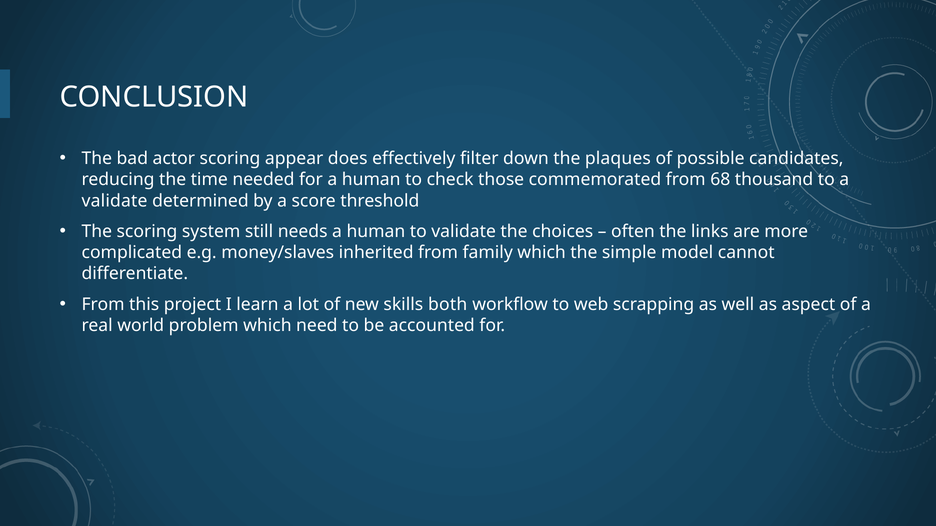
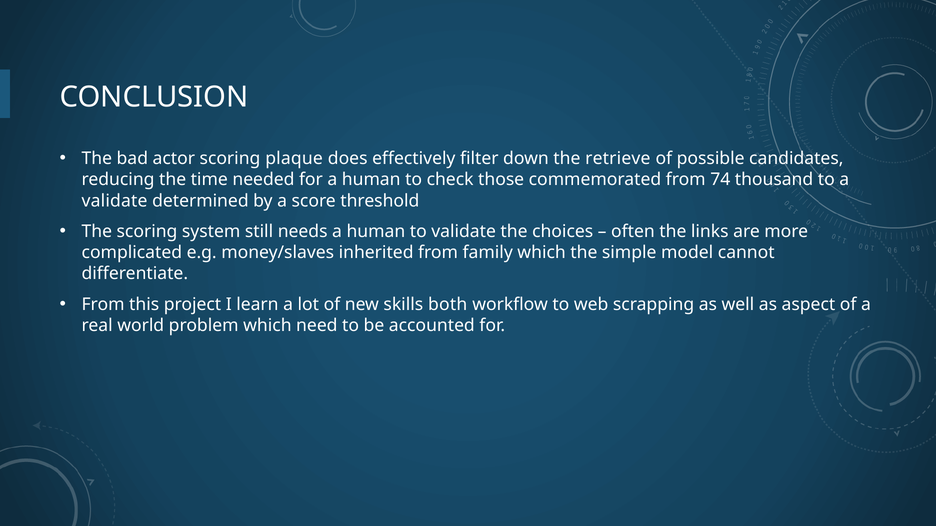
appear: appear -> plaque
plaques: plaques -> retrieve
68: 68 -> 74
